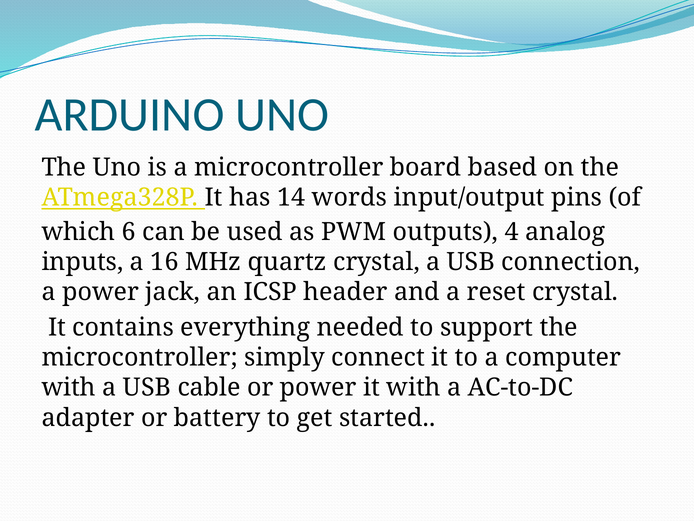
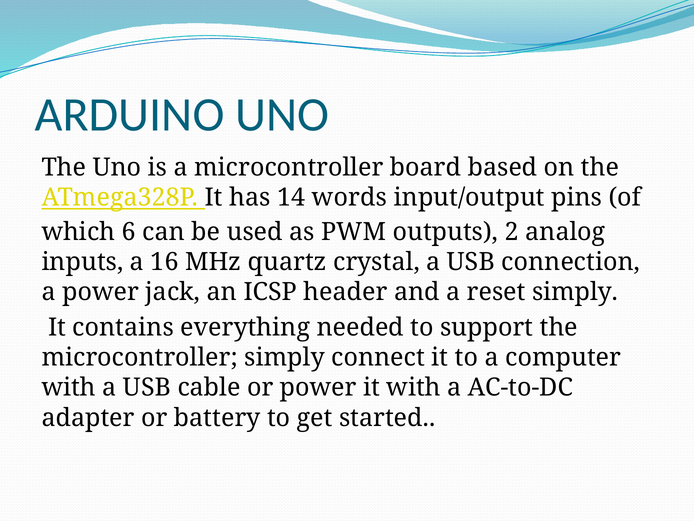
4: 4 -> 2
reset crystal: crystal -> simply
